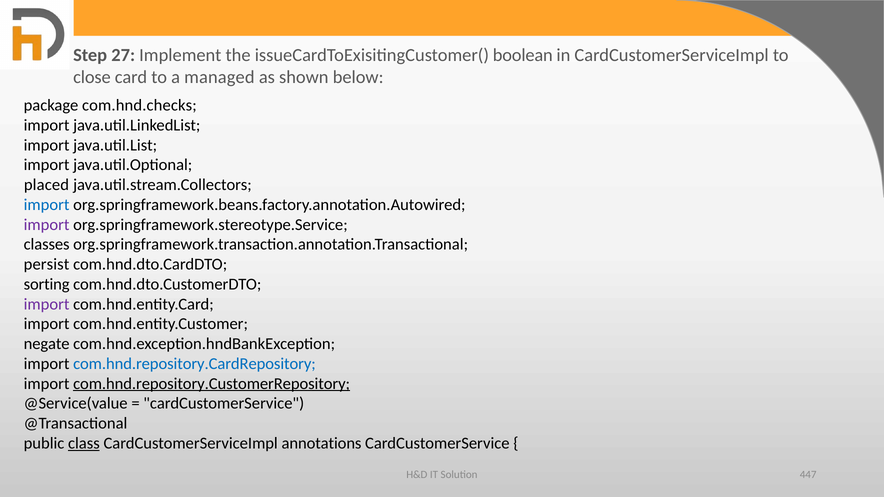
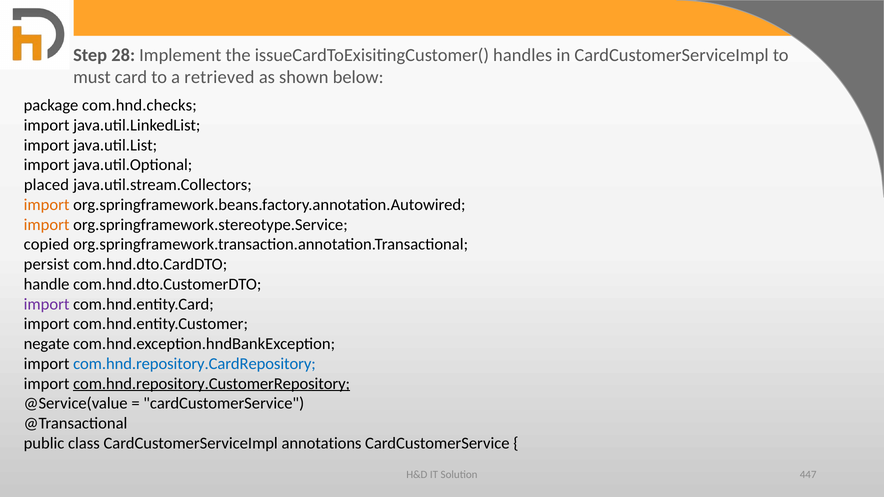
27: 27 -> 28
boolean: boolean -> handles
close: close -> must
managed: managed -> retrieved
import at (47, 205) colour: blue -> orange
import at (47, 225) colour: purple -> orange
classes: classes -> copied
sorting: sorting -> handle
class underline: present -> none
